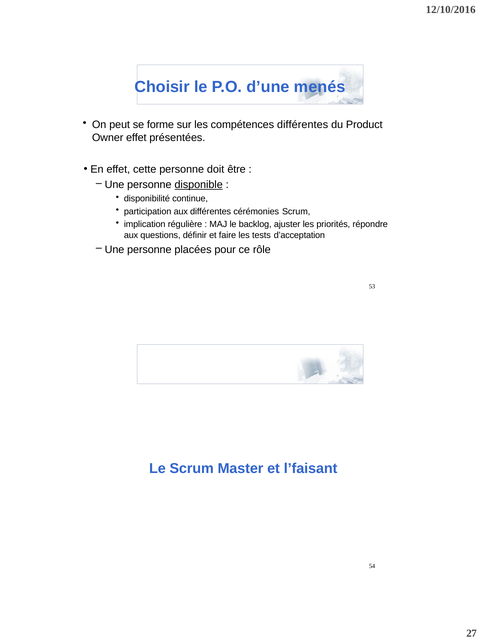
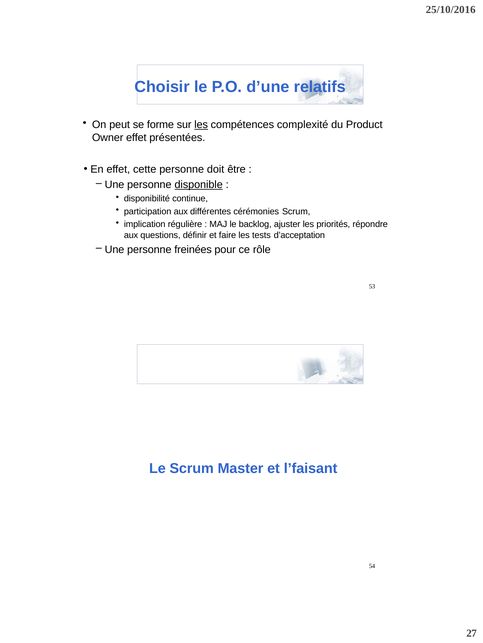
12/10/2016: 12/10/2016 -> 25/10/2016
menés: menés -> relatifs
les at (201, 125) underline: none -> present
compétences différentes: différentes -> complexité
placées: placées -> freinées
